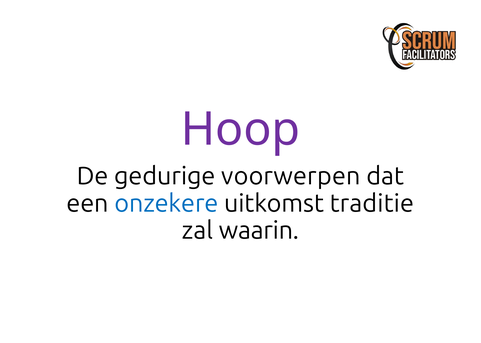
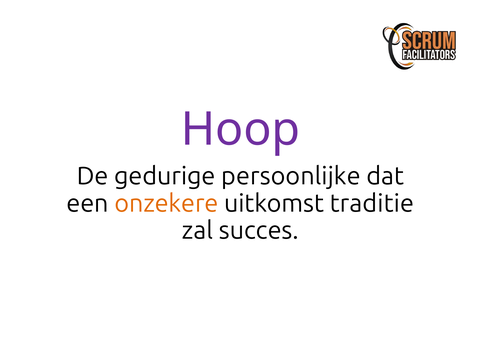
voorwerpen: voorwerpen -> persoonlijke
onzekere colour: blue -> orange
waarin: waarin -> succes
